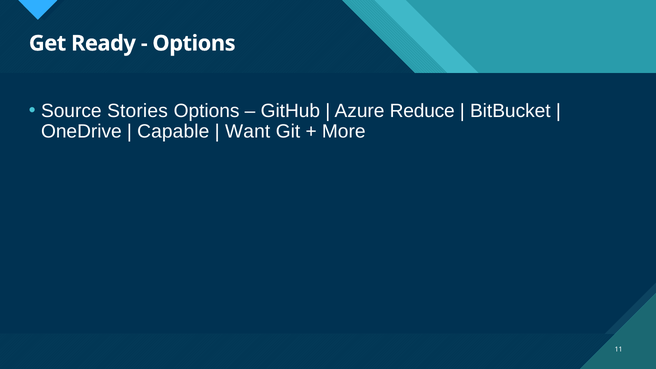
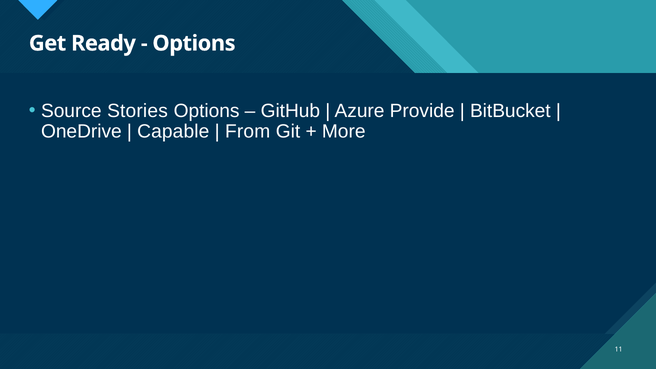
Reduce: Reduce -> Provide
Want: Want -> From
